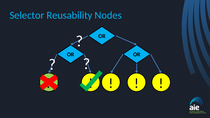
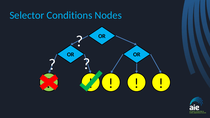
Reusability: Reusability -> Conditions
